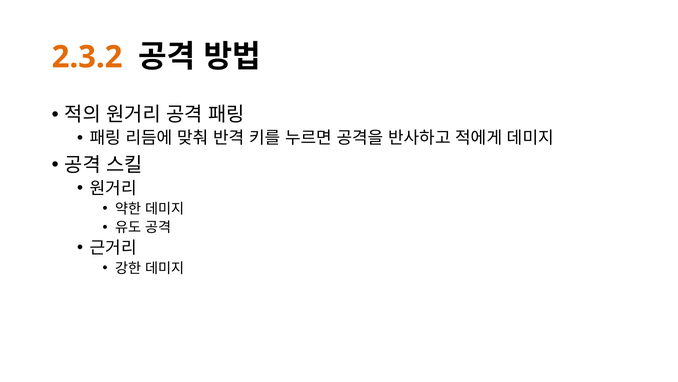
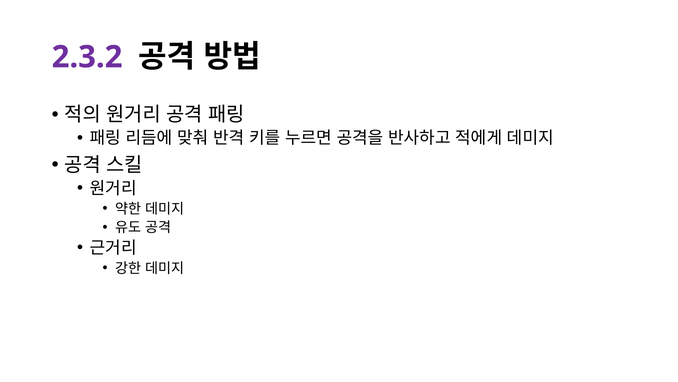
2.3.2 colour: orange -> purple
